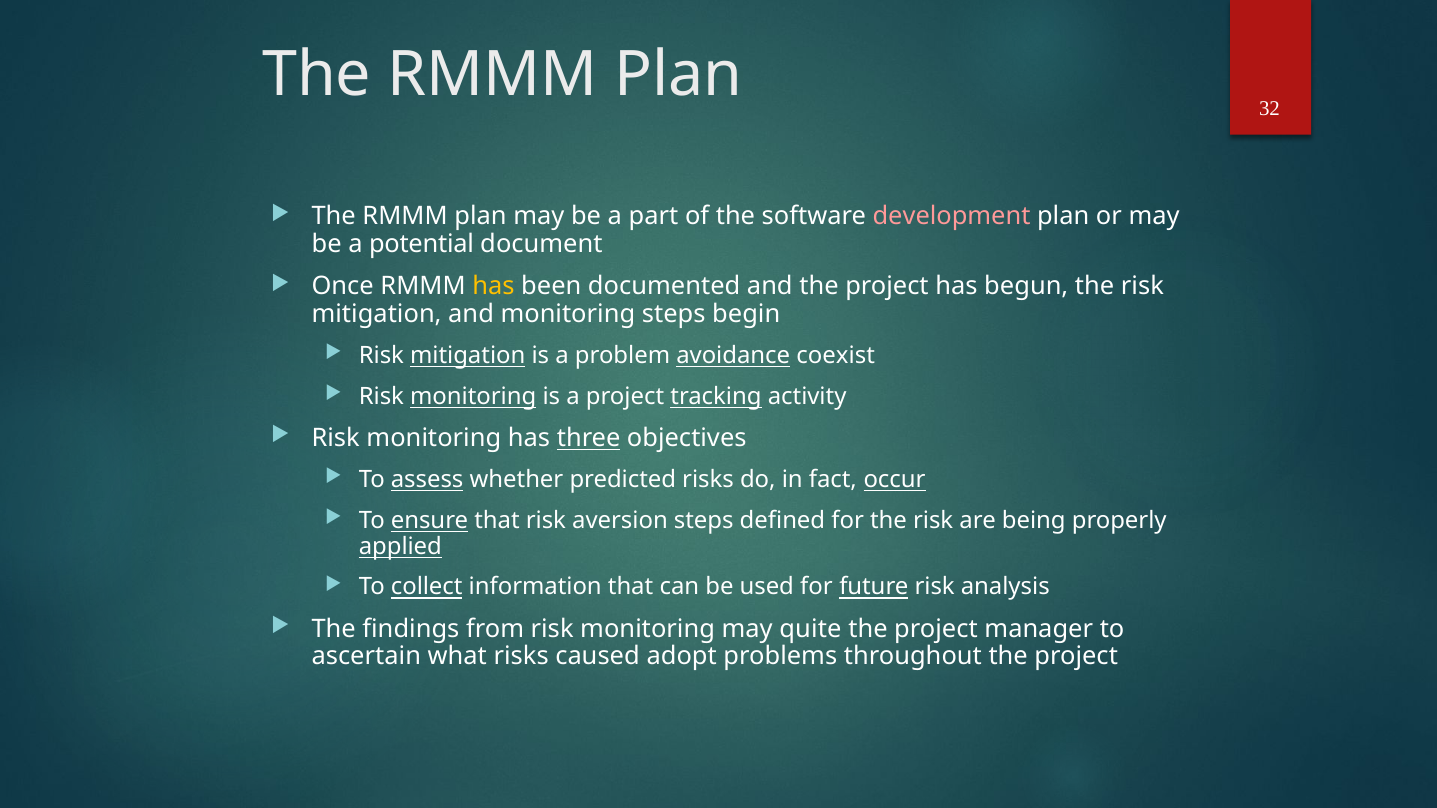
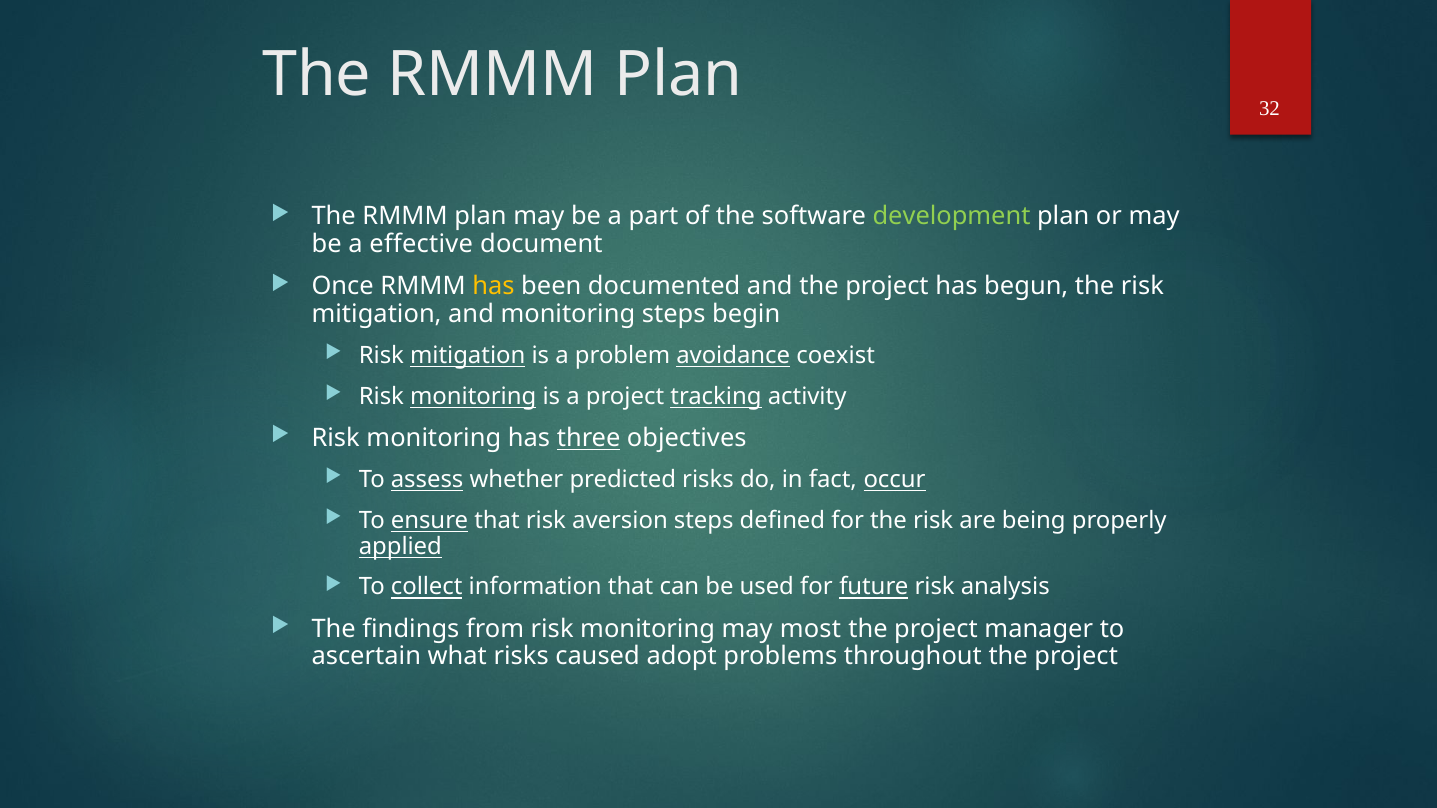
development colour: pink -> light green
potential: potential -> effective
quite: quite -> most
